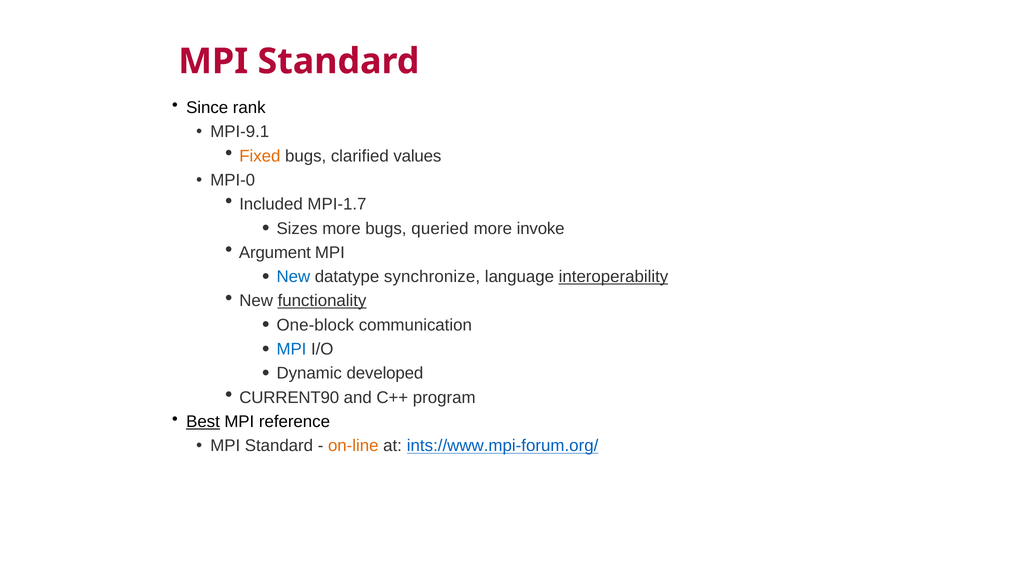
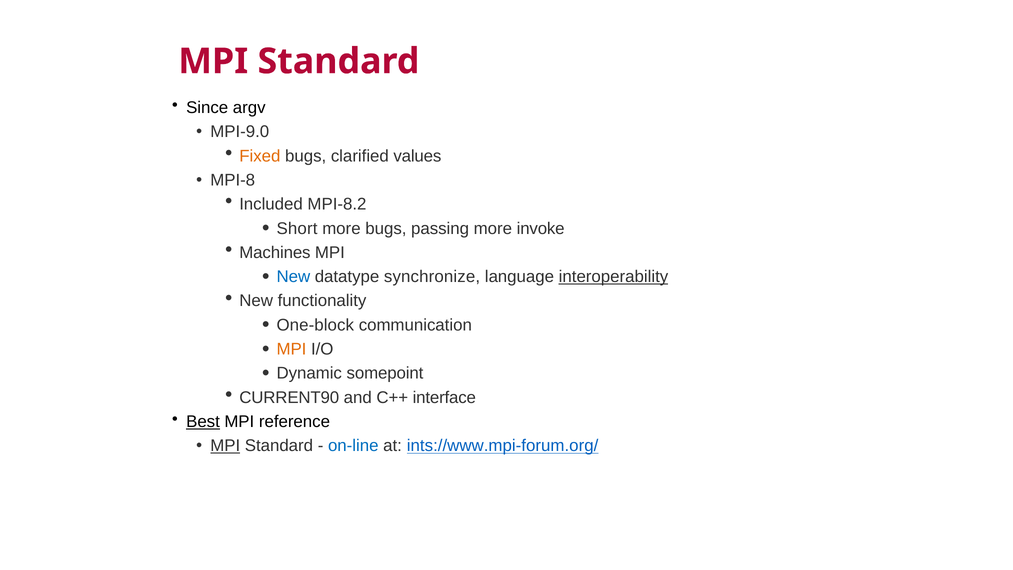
rank: rank -> argv
MPI-9.1: MPI-9.1 -> MPI-9.0
MPI-0: MPI-0 -> MPI-8
MPI-1.7: MPI-1.7 -> MPI-8.2
Sizes: Sizes -> Short
queried: queried -> passing
Argument: Argument -> Machines
functionality underline: present -> none
MPI at (291, 349) colour: blue -> orange
developed: developed -> somepoint
program: program -> interface
MPI at (225, 446) underline: none -> present
on-line colour: orange -> blue
